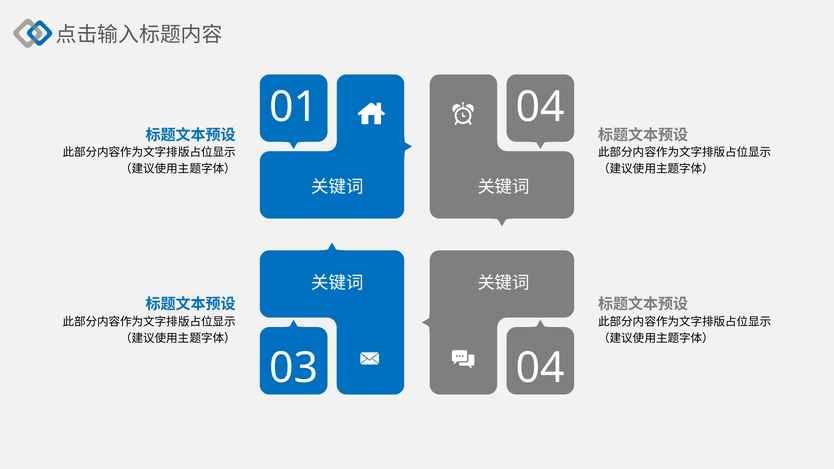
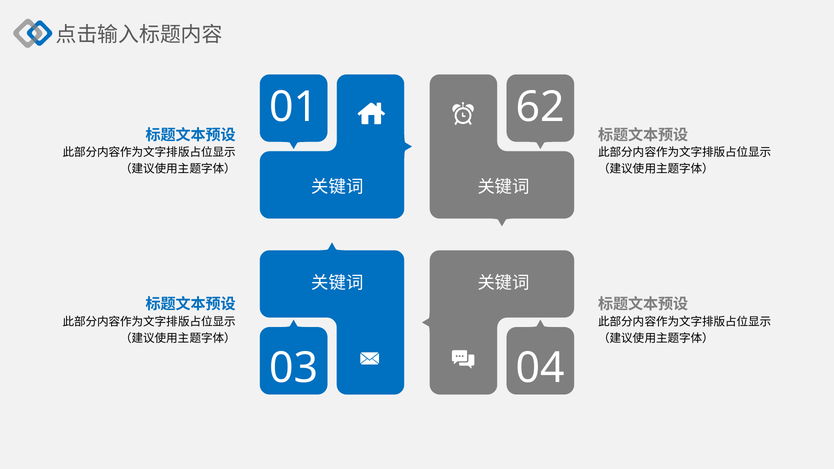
04 at (540, 107): 04 -> 62
